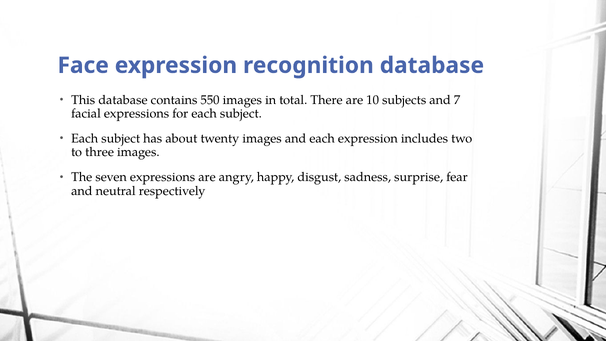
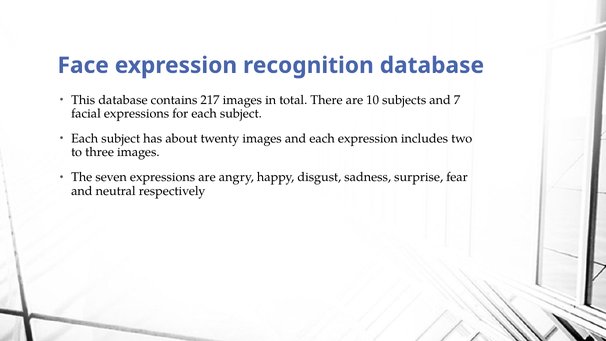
550: 550 -> 217
